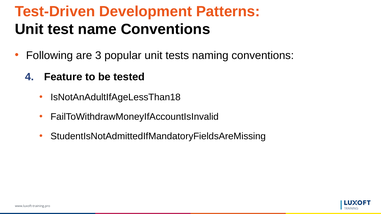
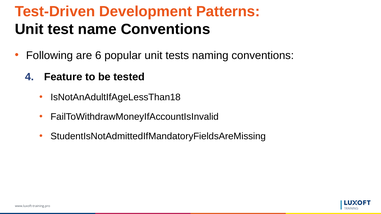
3: 3 -> 6
